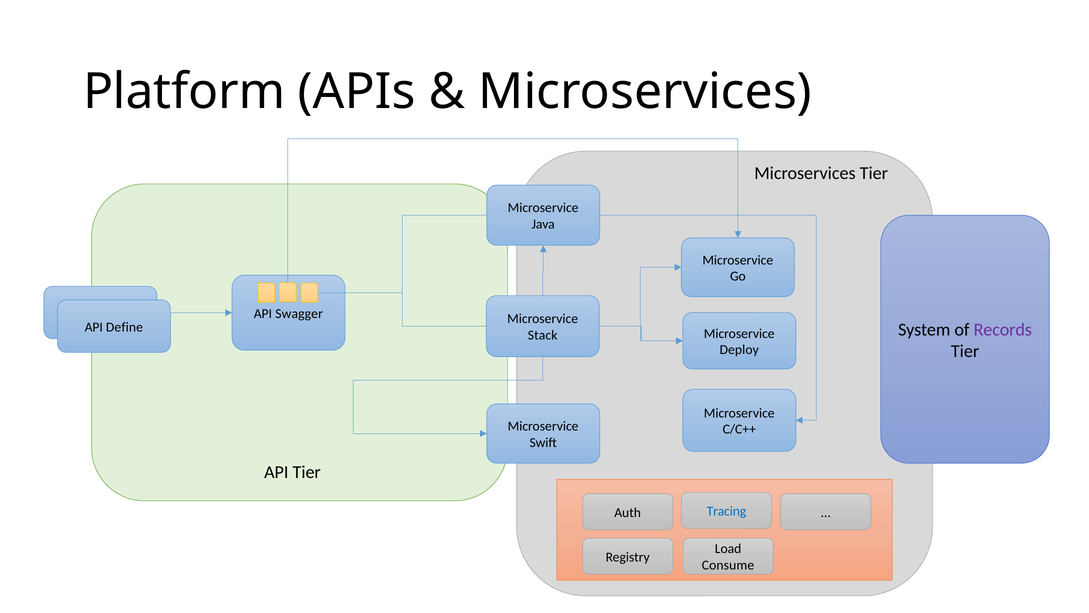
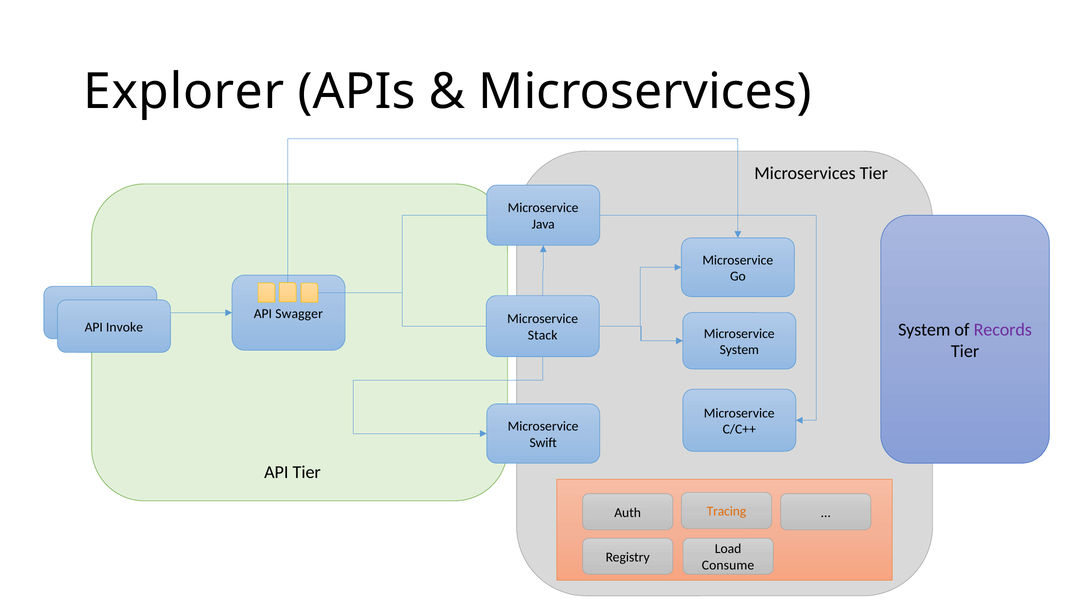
Platform: Platform -> Explorer
Define: Define -> Invoke
Deploy at (739, 350): Deploy -> System
Tracing colour: blue -> orange
